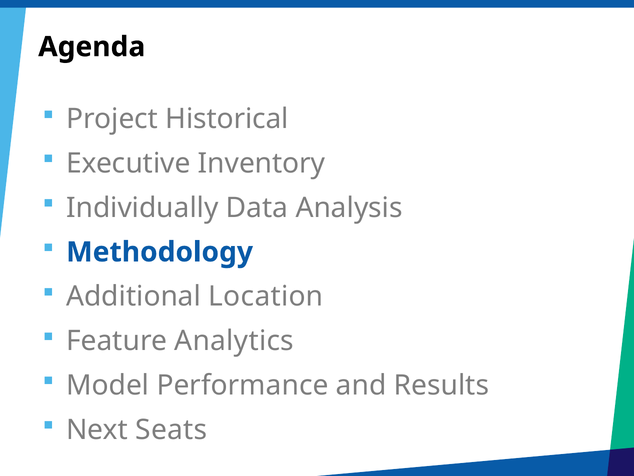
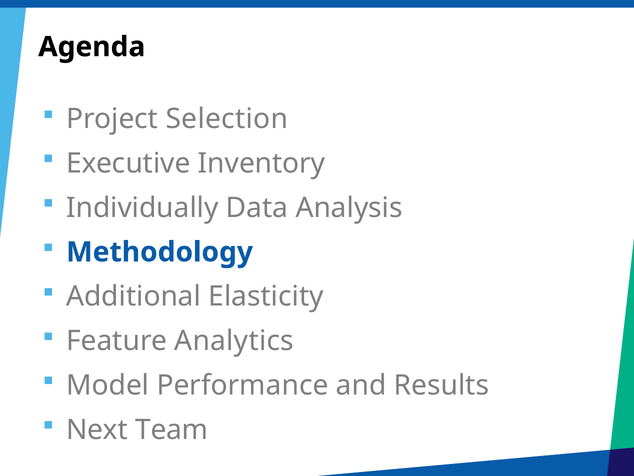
Historical: Historical -> Selection
Location: Location -> Elasticity
Seats: Seats -> Team
